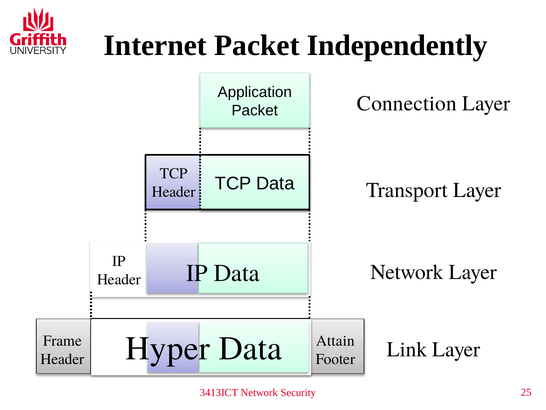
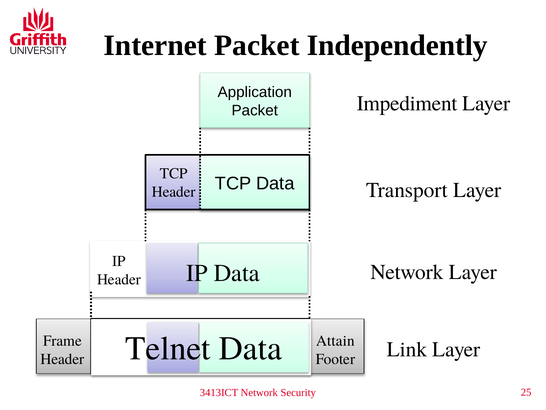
Connection: Connection -> Impediment
Hyper: Hyper -> Telnet
